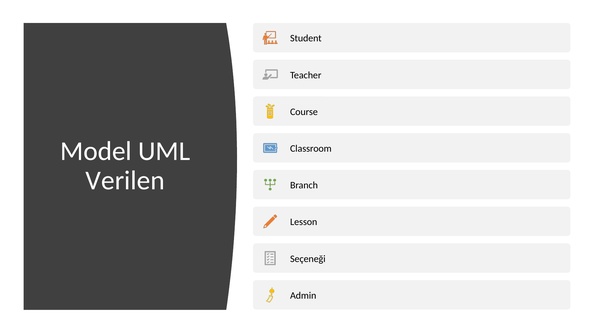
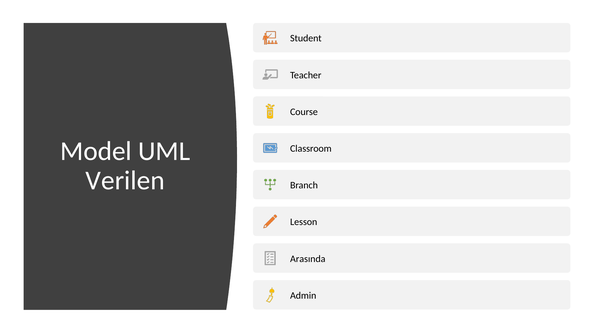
Seçeneği: Seçeneği -> Arasında
